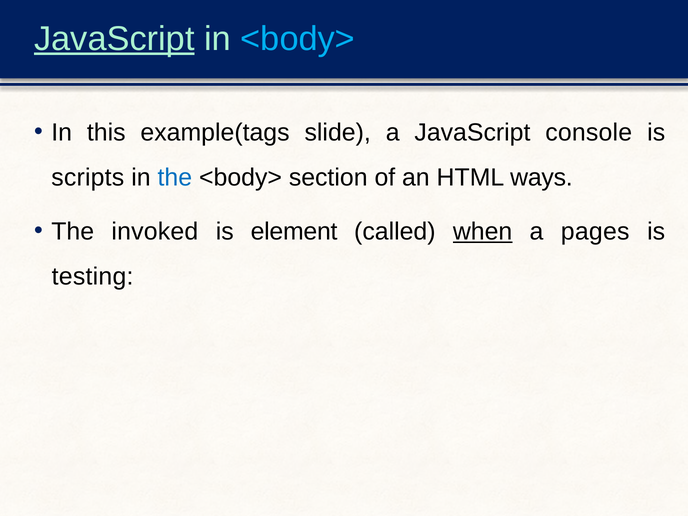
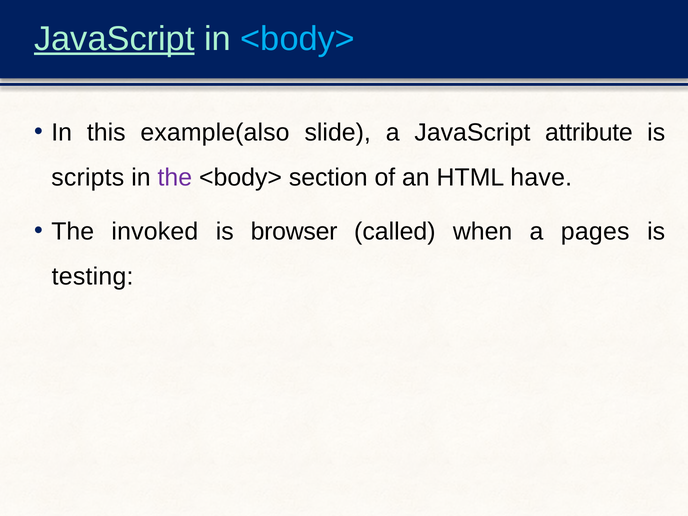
example(tags: example(tags -> example(also
console: console -> attribute
the at (175, 177) colour: blue -> purple
ways: ways -> have
element: element -> browser
when underline: present -> none
